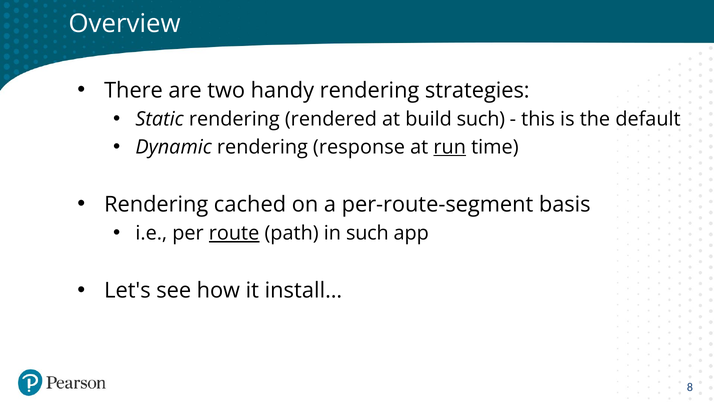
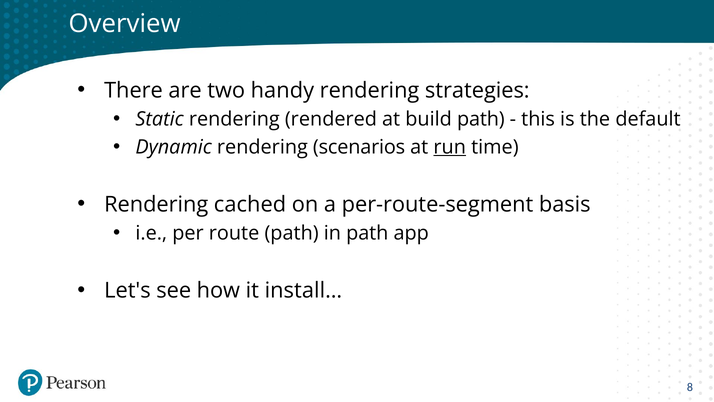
build such: such -> path
response: response -> scenarios
route underline: present -> none
in such: such -> path
